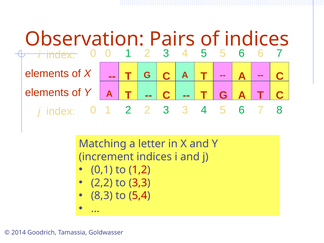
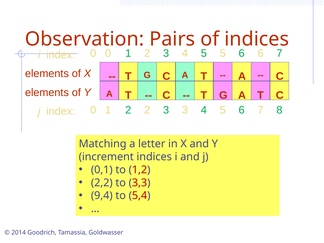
8,3: 8,3 -> 9,4
